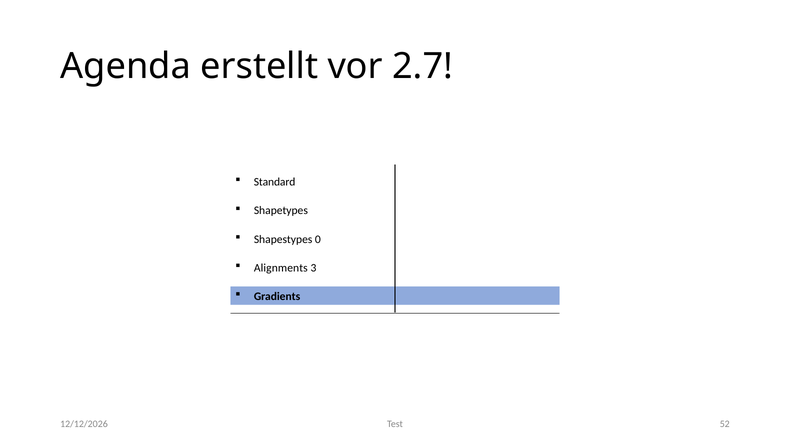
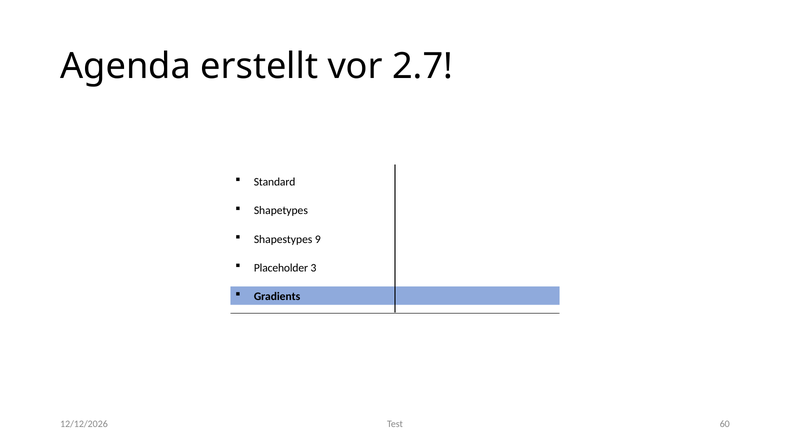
0: 0 -> 9
Alignments: Alignments -> Placeholder
52: 52 -> 60
